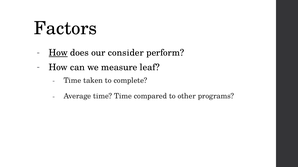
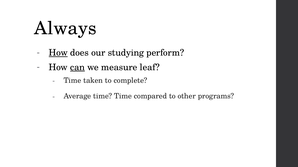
Factors: Factors -> Always
consider: consider -> studying
can underline: none -> present
